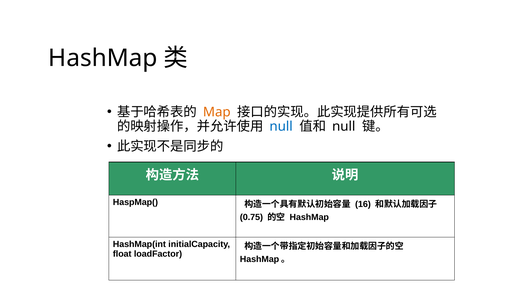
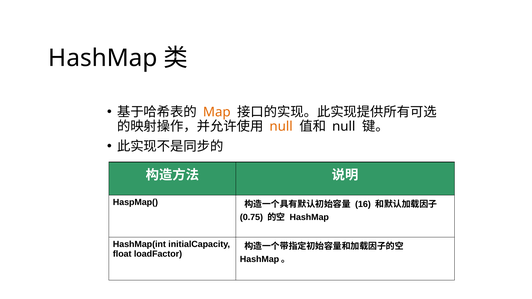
null at (281, 127) colour: blue -> orange
